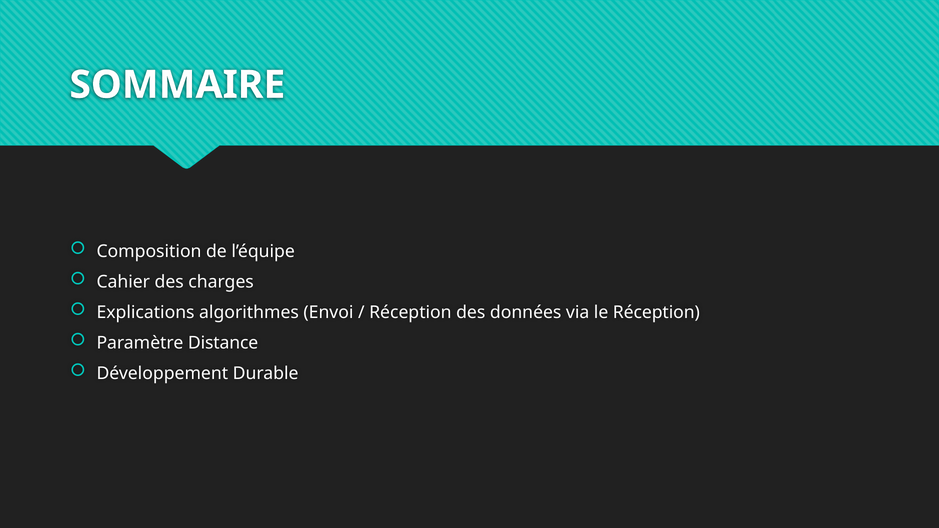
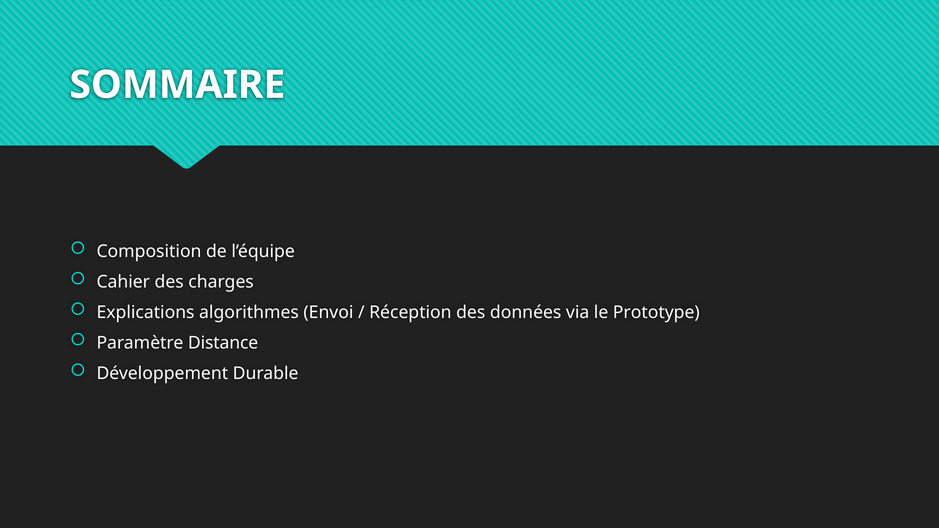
le Réception: Réception -> Prototype
